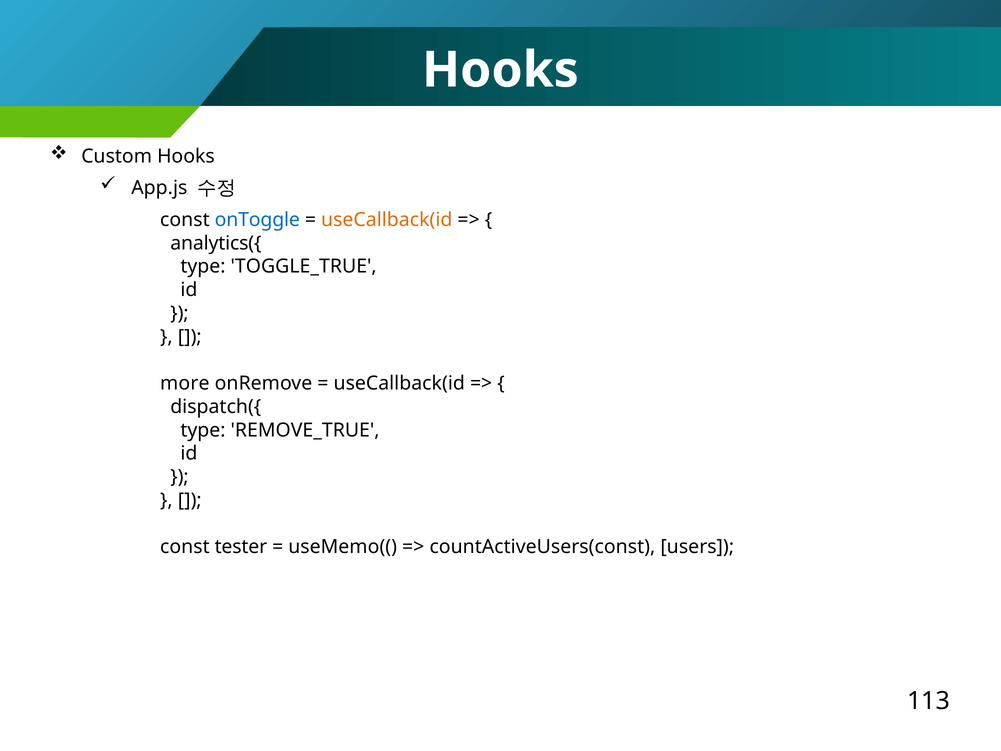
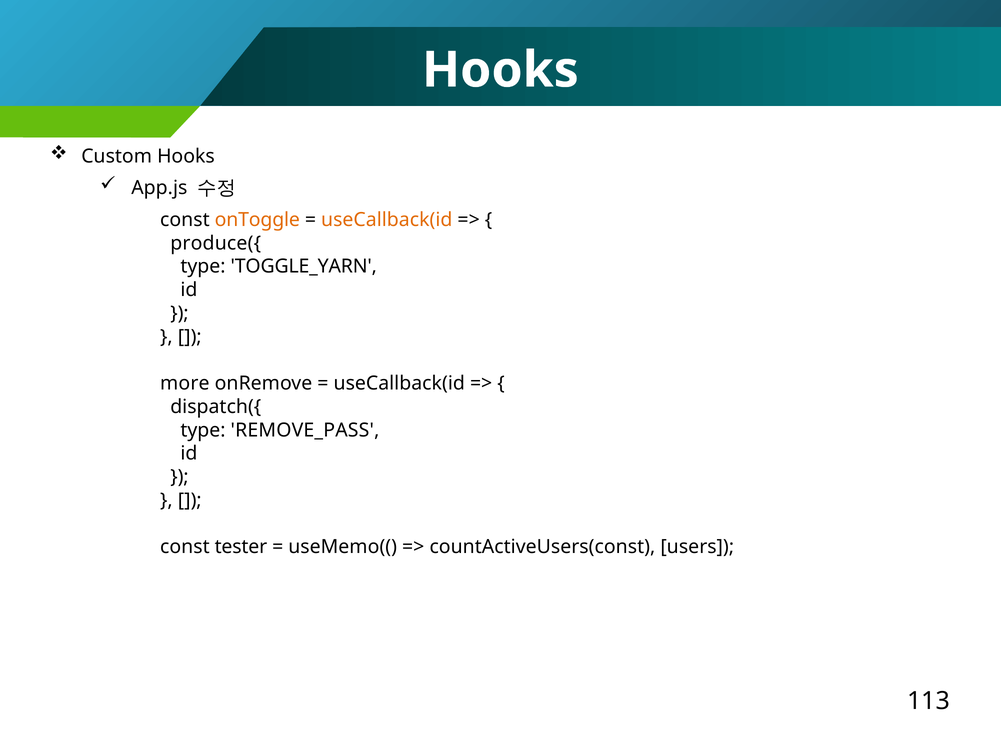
onToggle colour: blue -> orange
analytics({: analytics({ -> produce({
TOGGLE_TRUE: TOGGLE_TRUE -> TOGGLE_YARN
REMOVE_TRUE: REMOVE_TRUE -> REMOVE_PASS
